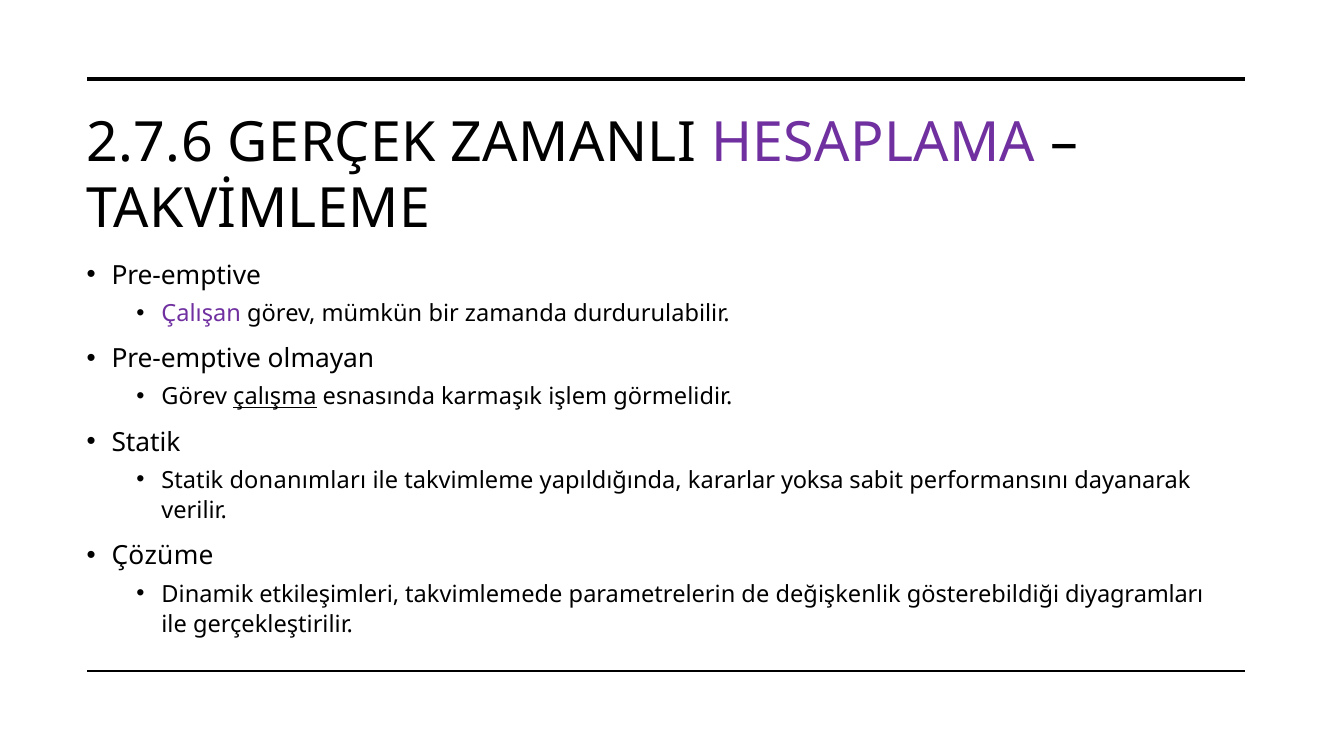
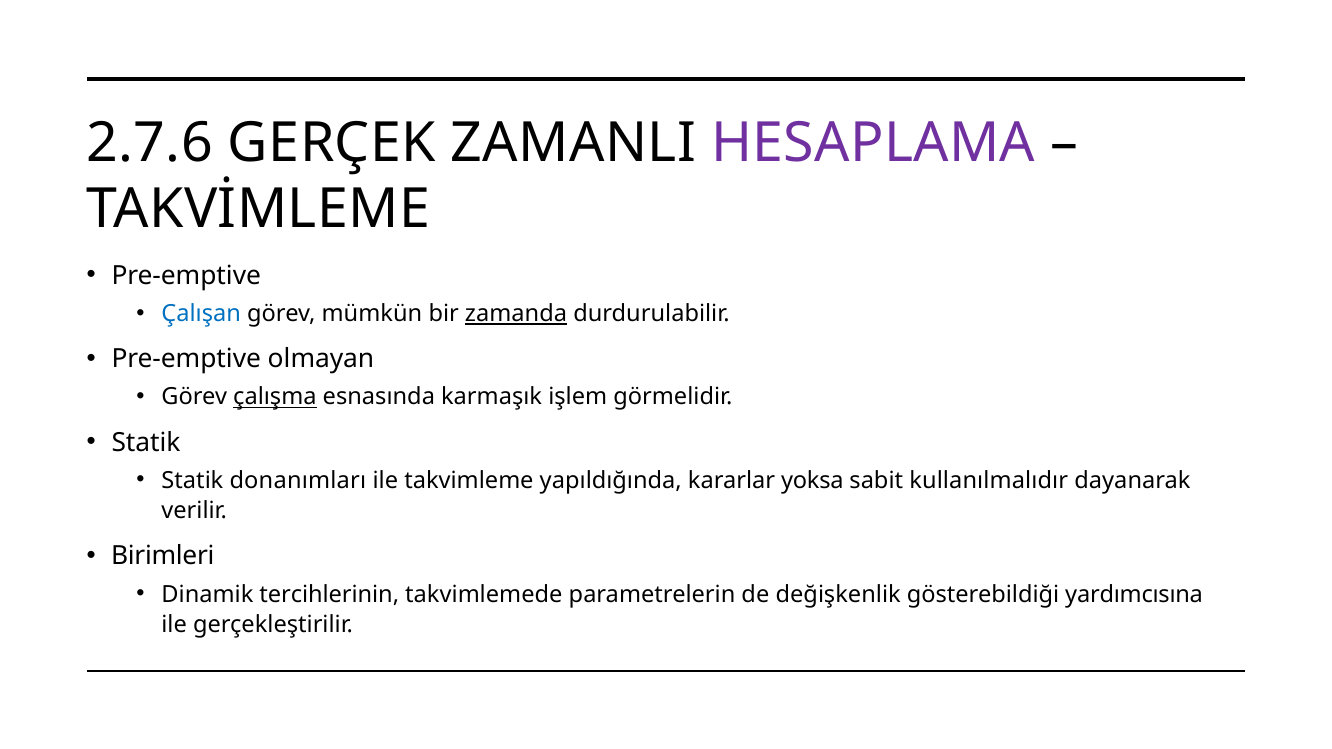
Çalışan colour: purple -> blue
zamanda underline: none -> present
performansını: performansını -> kullanılmalıdır
Çözüme: Çözüme -> Birimleri
etkileşimleri: etkileşimleri -> tercihlerinin
diyagramları: diyagramları -> yardımcısına
